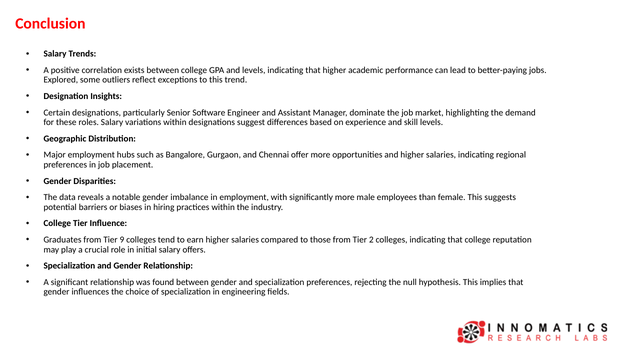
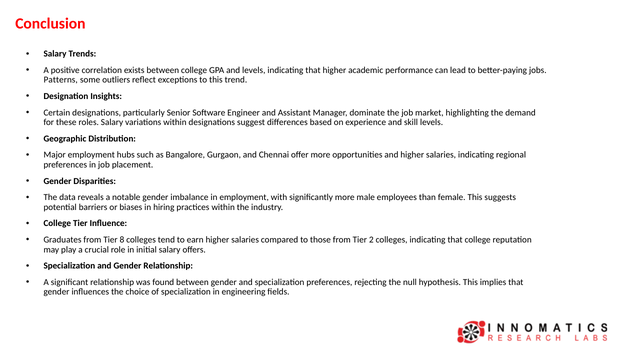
Explored: Explored -> Patterns
9: 9 -> 8
